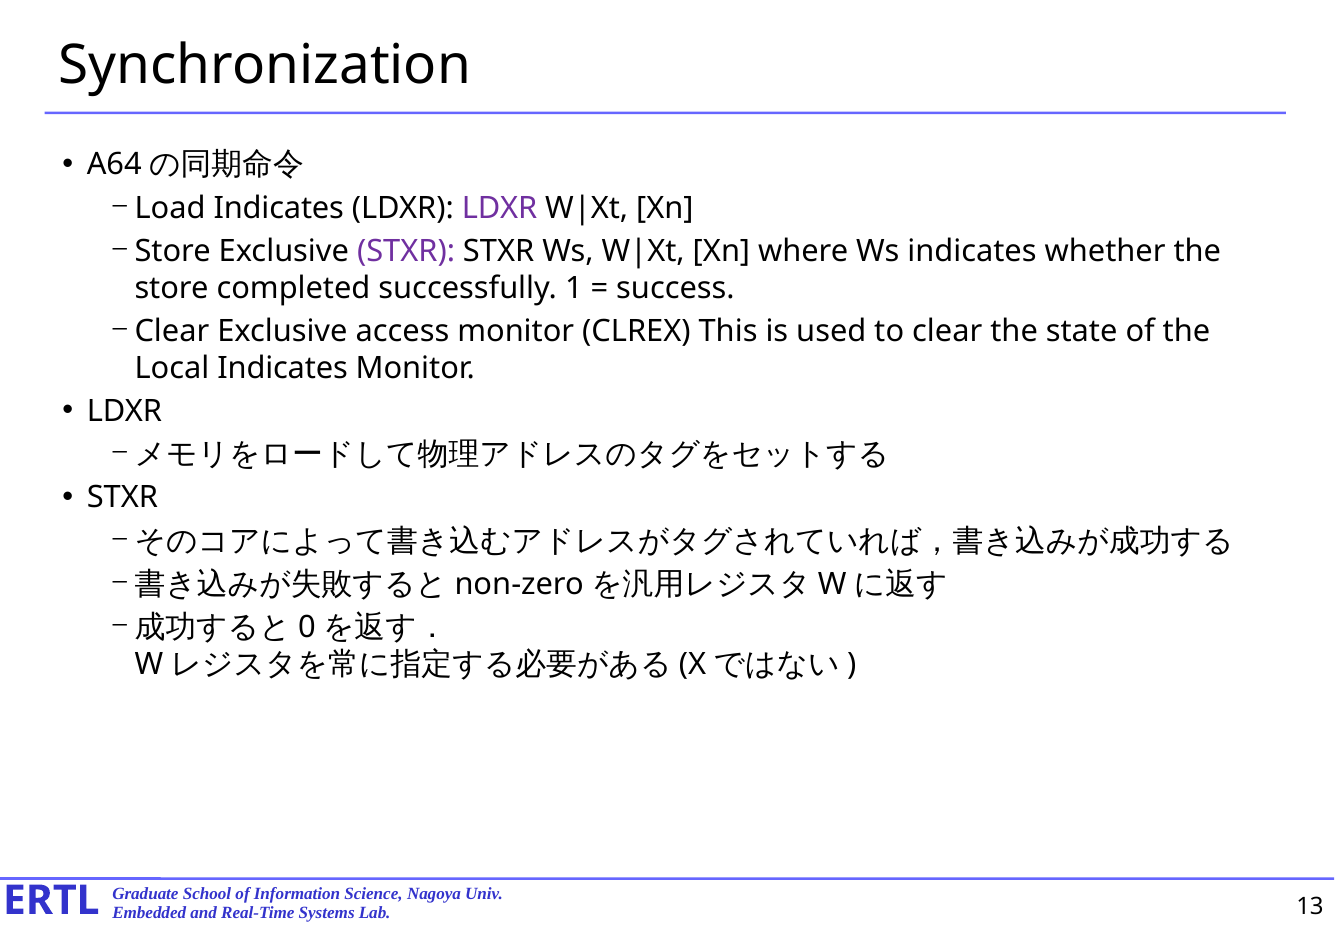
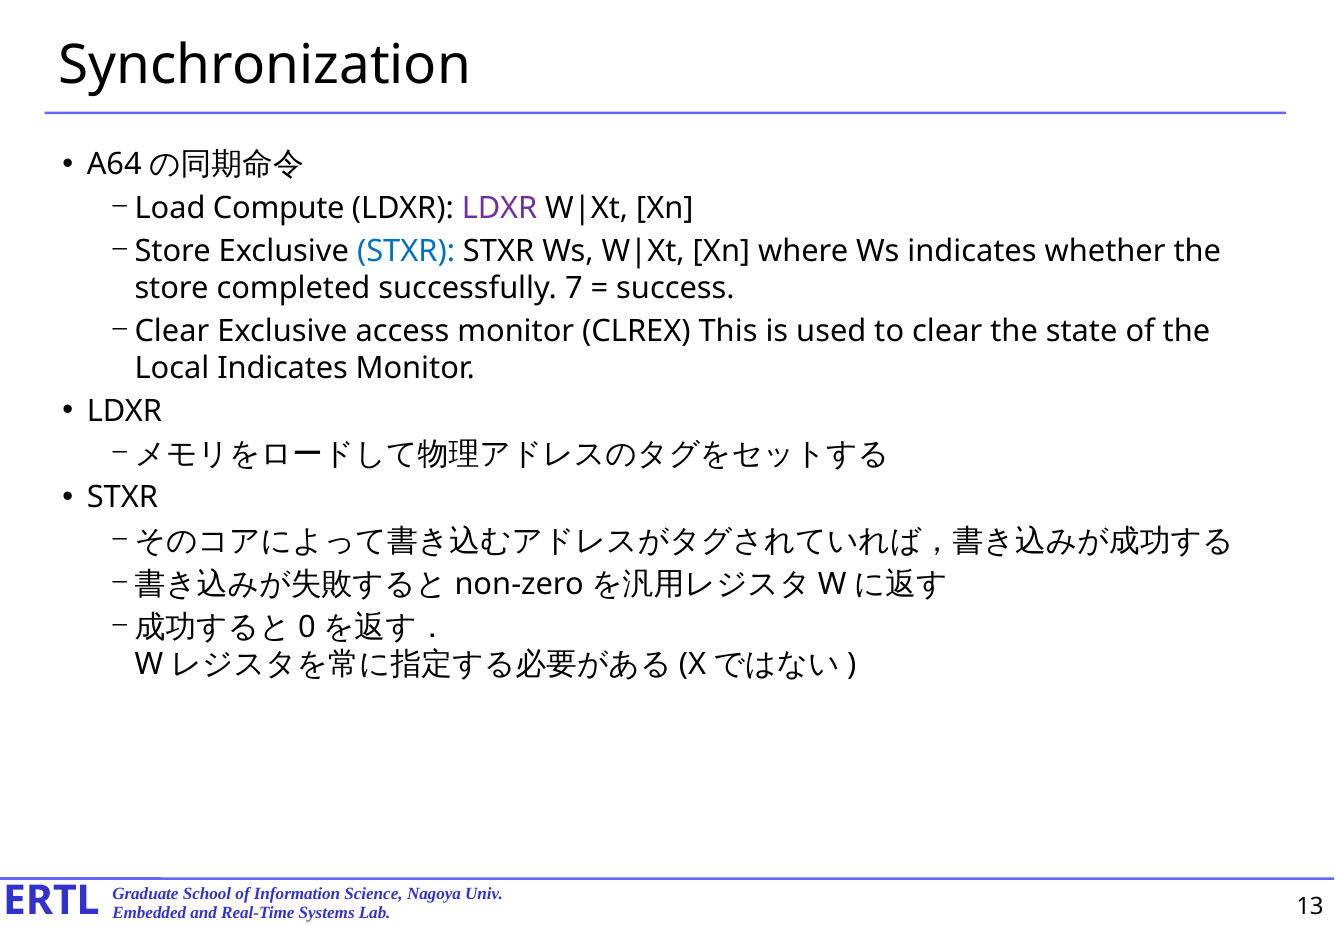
Load Indicates: Indicates -> Compute
STXR at (406, 251) colour: purple -> blue
1: 1 -> 7
